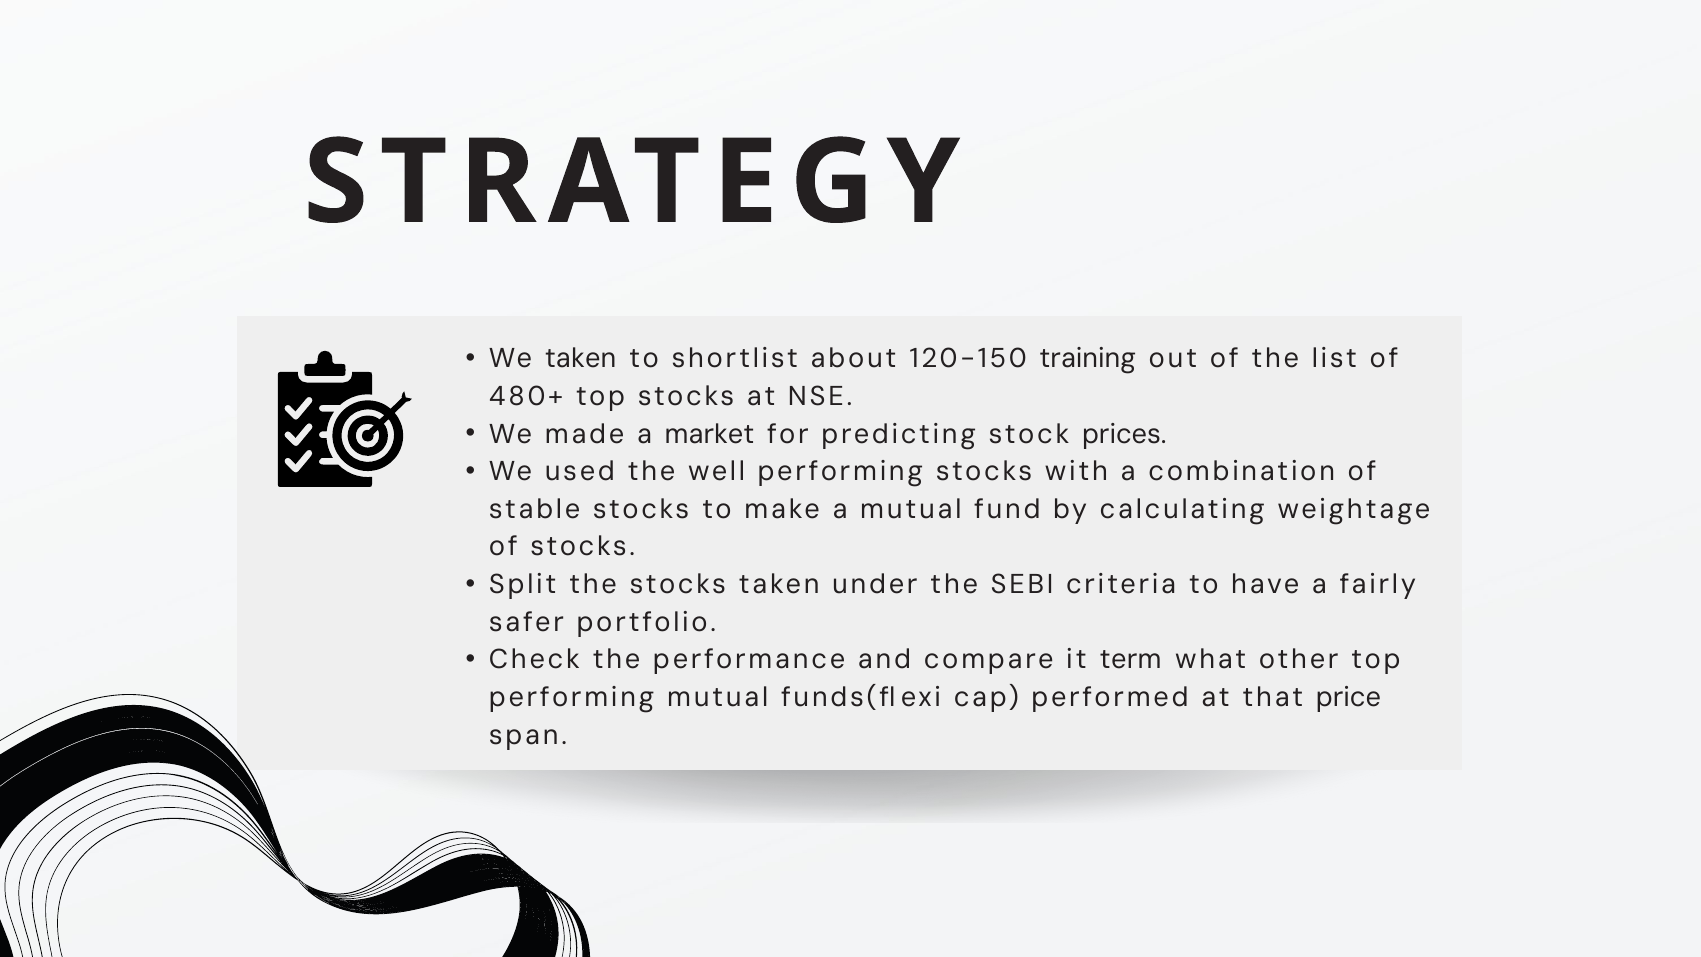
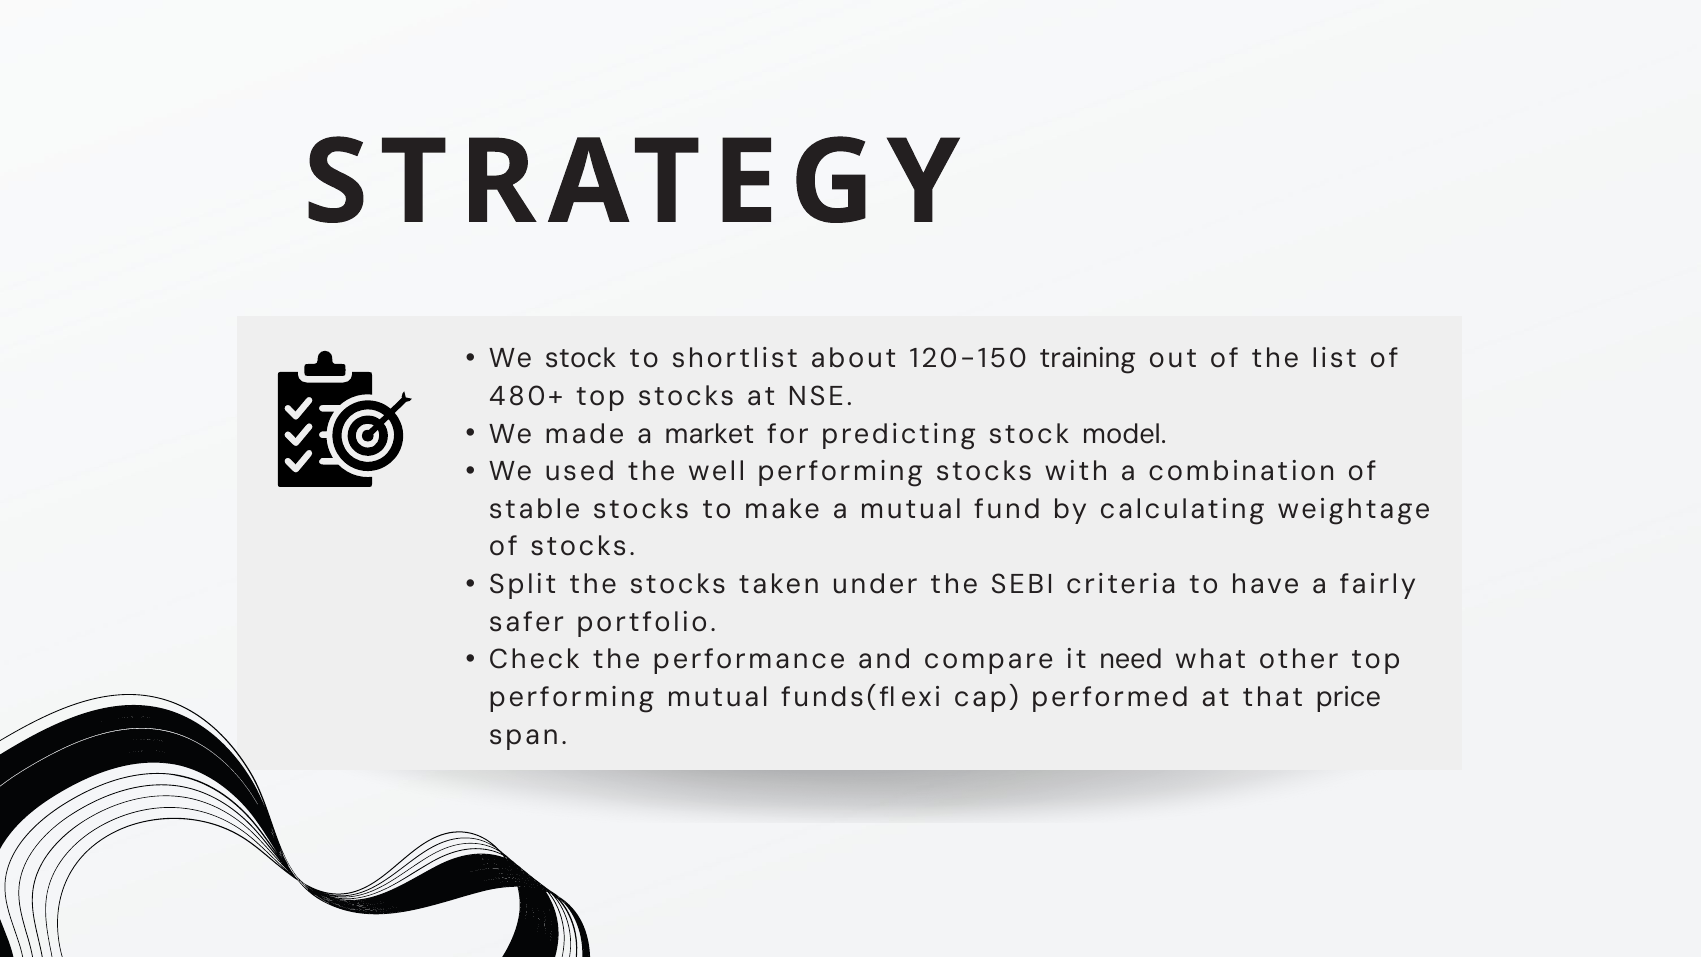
We taken: taken -> stock
prices: prices -> model
term: term -> need
